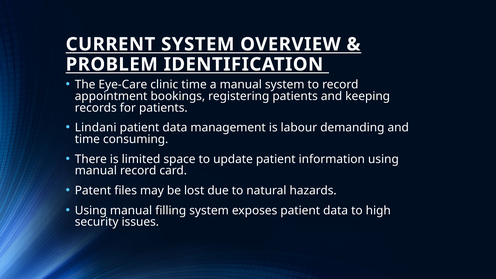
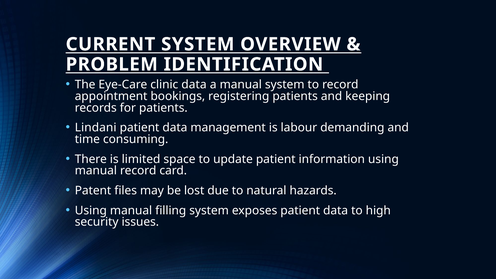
clinic time: time -> data
